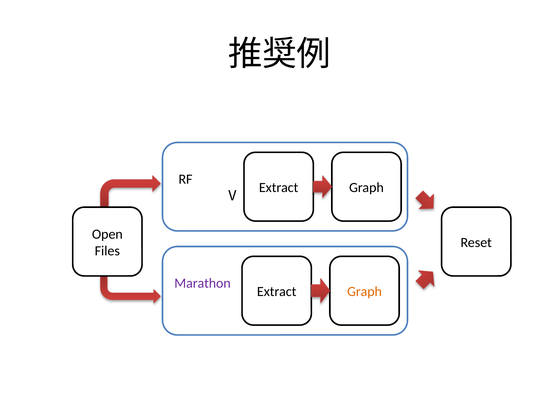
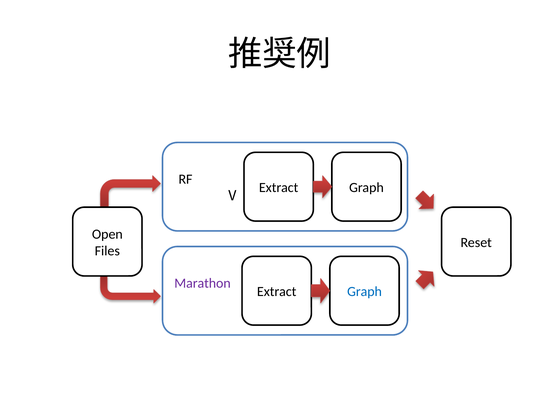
Graph at (364, 292) colour: orange -> blue
